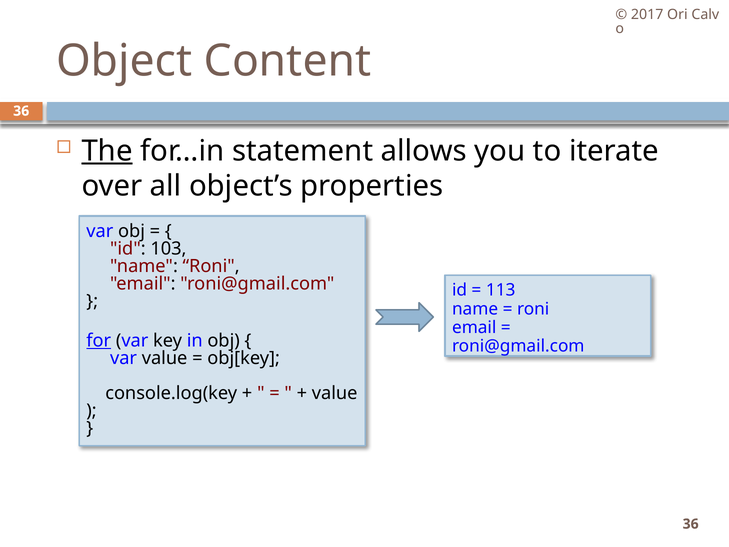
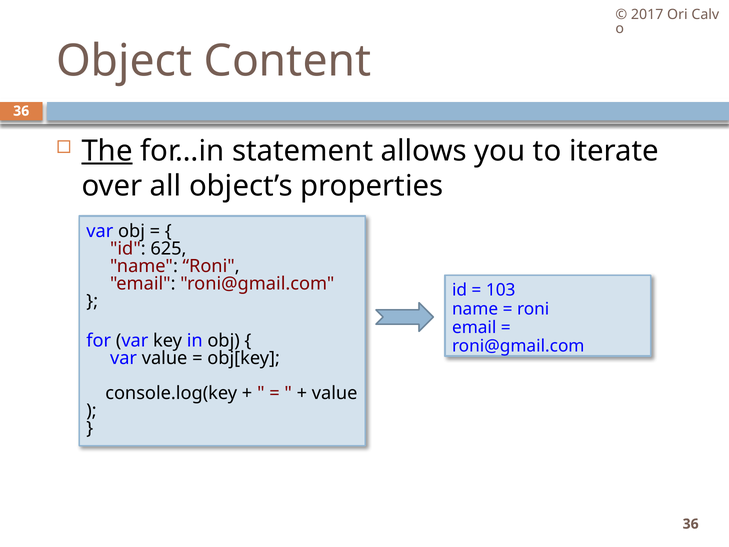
103: 103 -> 625
113: 113 -> 103
for underline: present -> none
